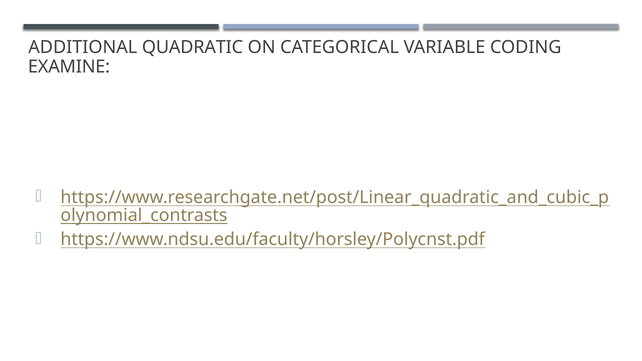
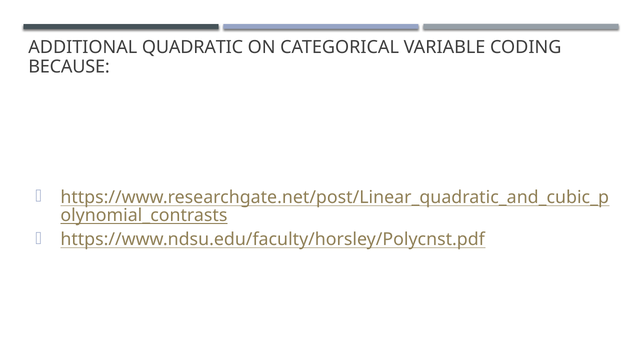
EXAMINE: EXAMINE -> BECAUSE
